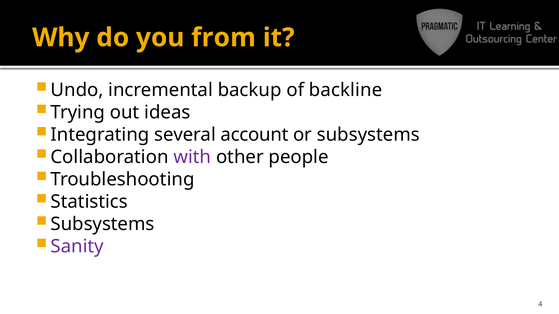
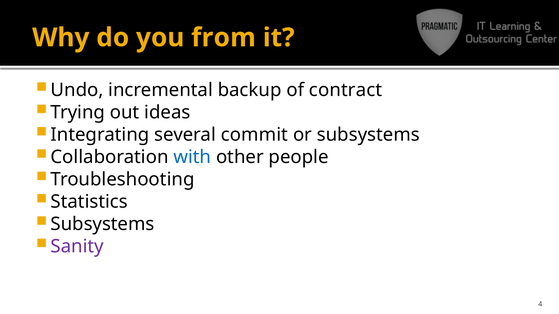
backline: backline -> contract
account: account -> commit
with colour: purple -> blue
